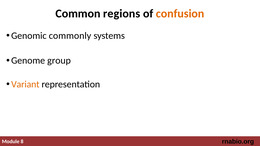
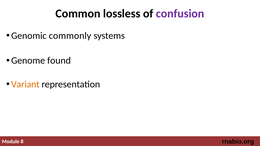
regions: regions -> lossless
confusion colour: orange -> purple
group: group -> found
